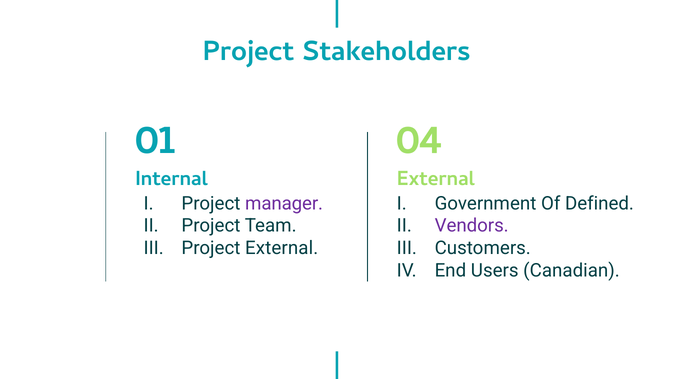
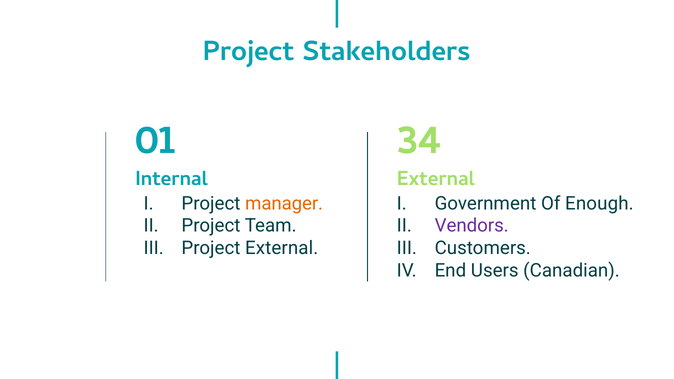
04: 04 -> 34
manager colour: purple -> orange
Defined: Defined -> Enough
